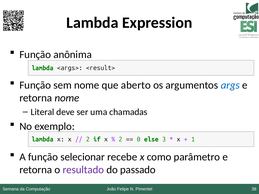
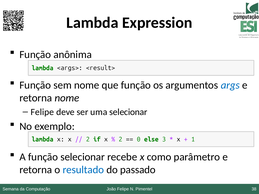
que aberto: aberto -> função
Literal at (42, 112): Literal -> Felipe
uma chamadas: chamadas -> selecionar
resultado colour: purple -> blue
